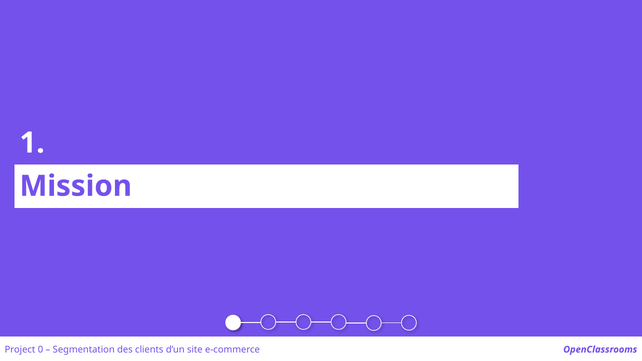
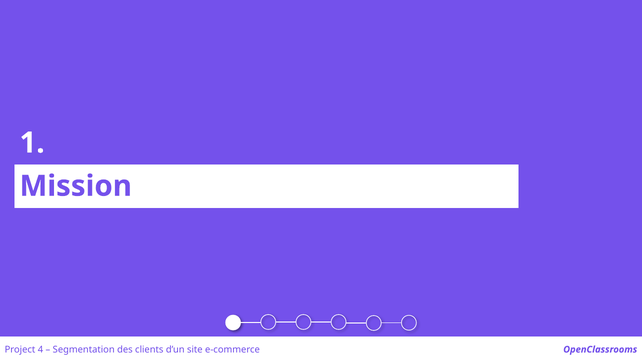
0: 0 -> 4
